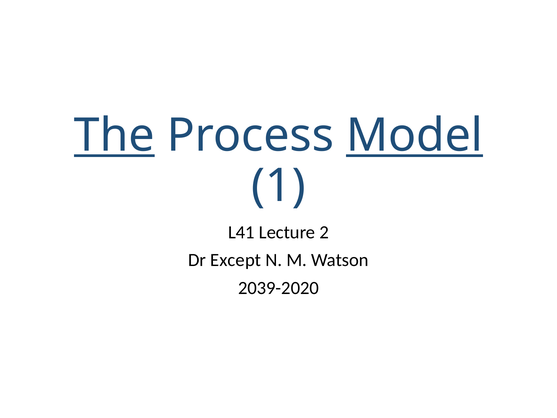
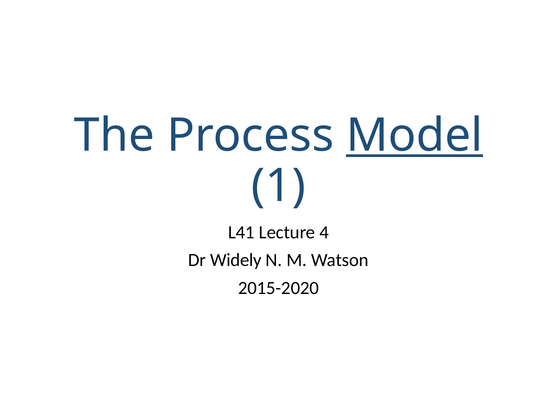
The underline: present -> none
2: 2 -> 4
Except: Except -> Widely
2039-2020: 2039-2020 -> 2015-2020
